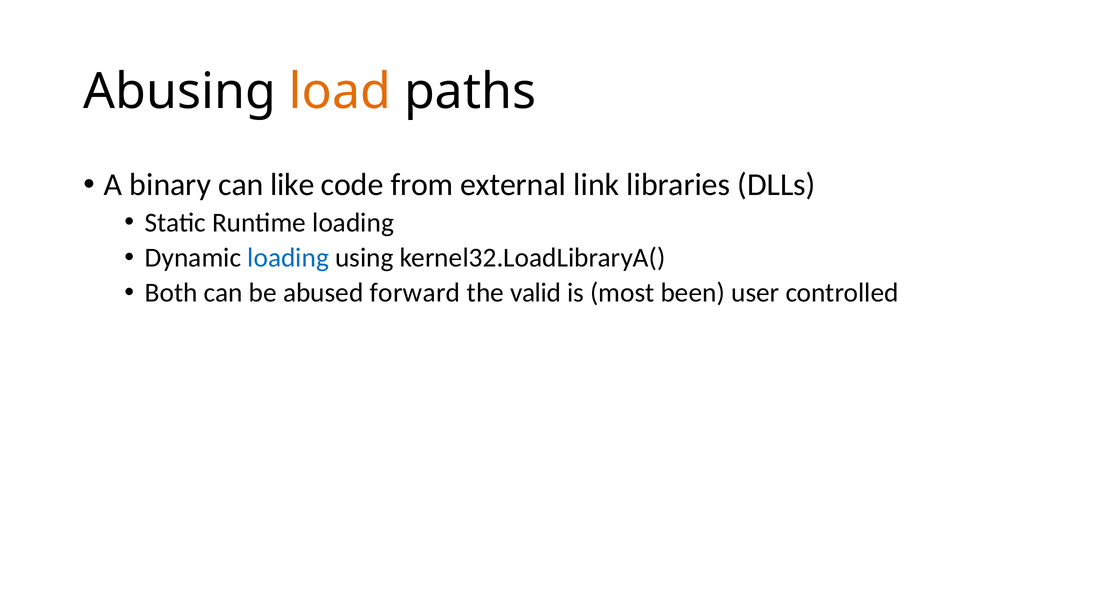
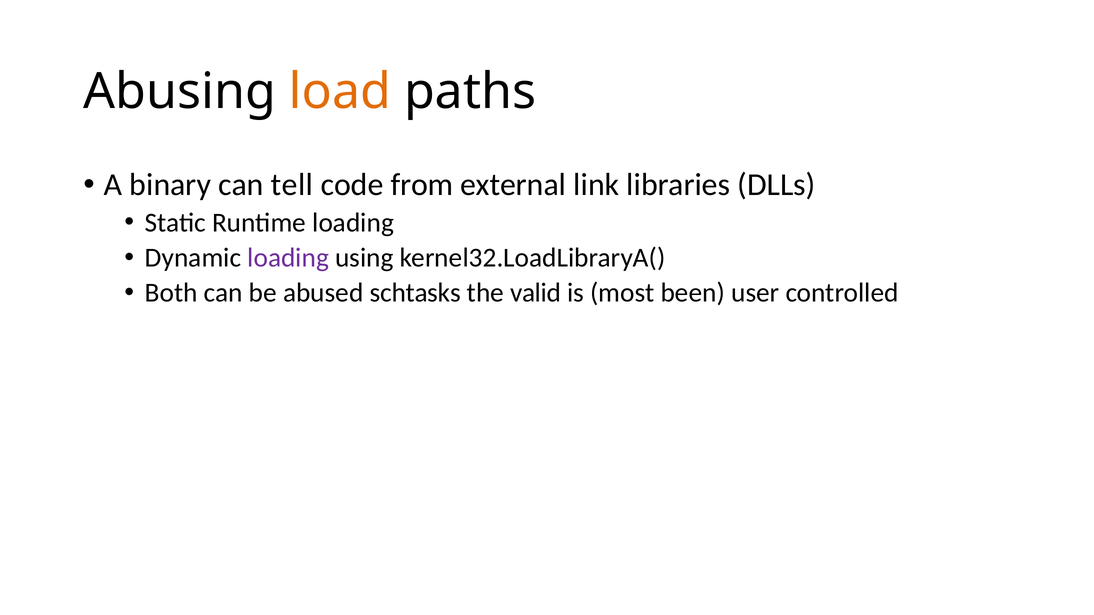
like: like -> tell
loading at (288, 258) colour: blue -> purple
forward: forward -> schtasks
